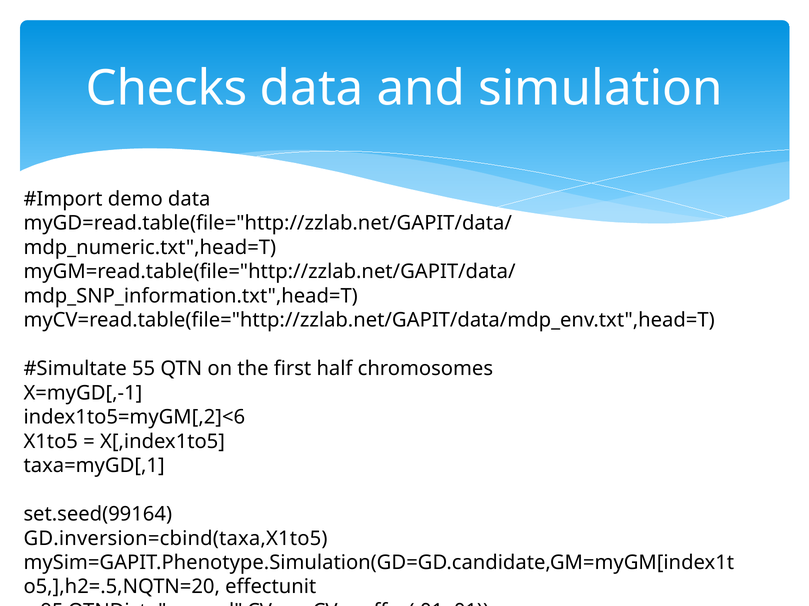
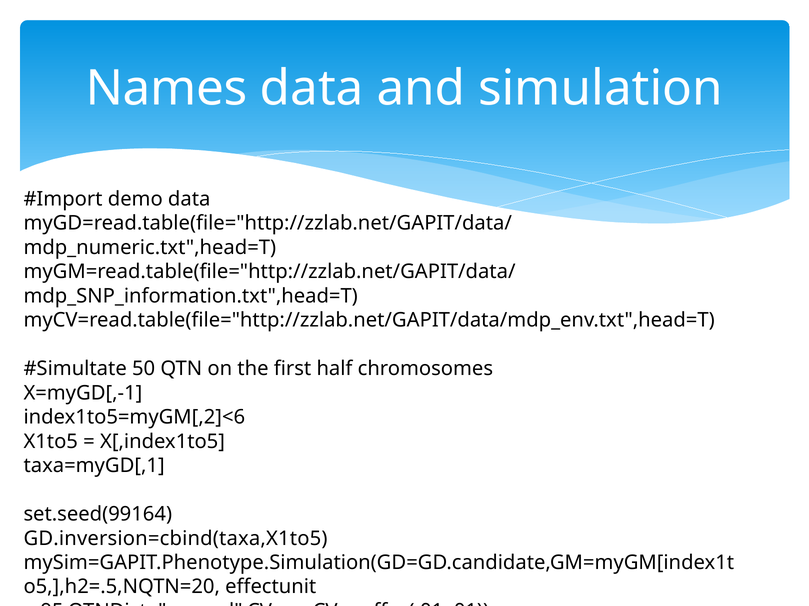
Checks: Checks -> Names
55: 55 -> 50
